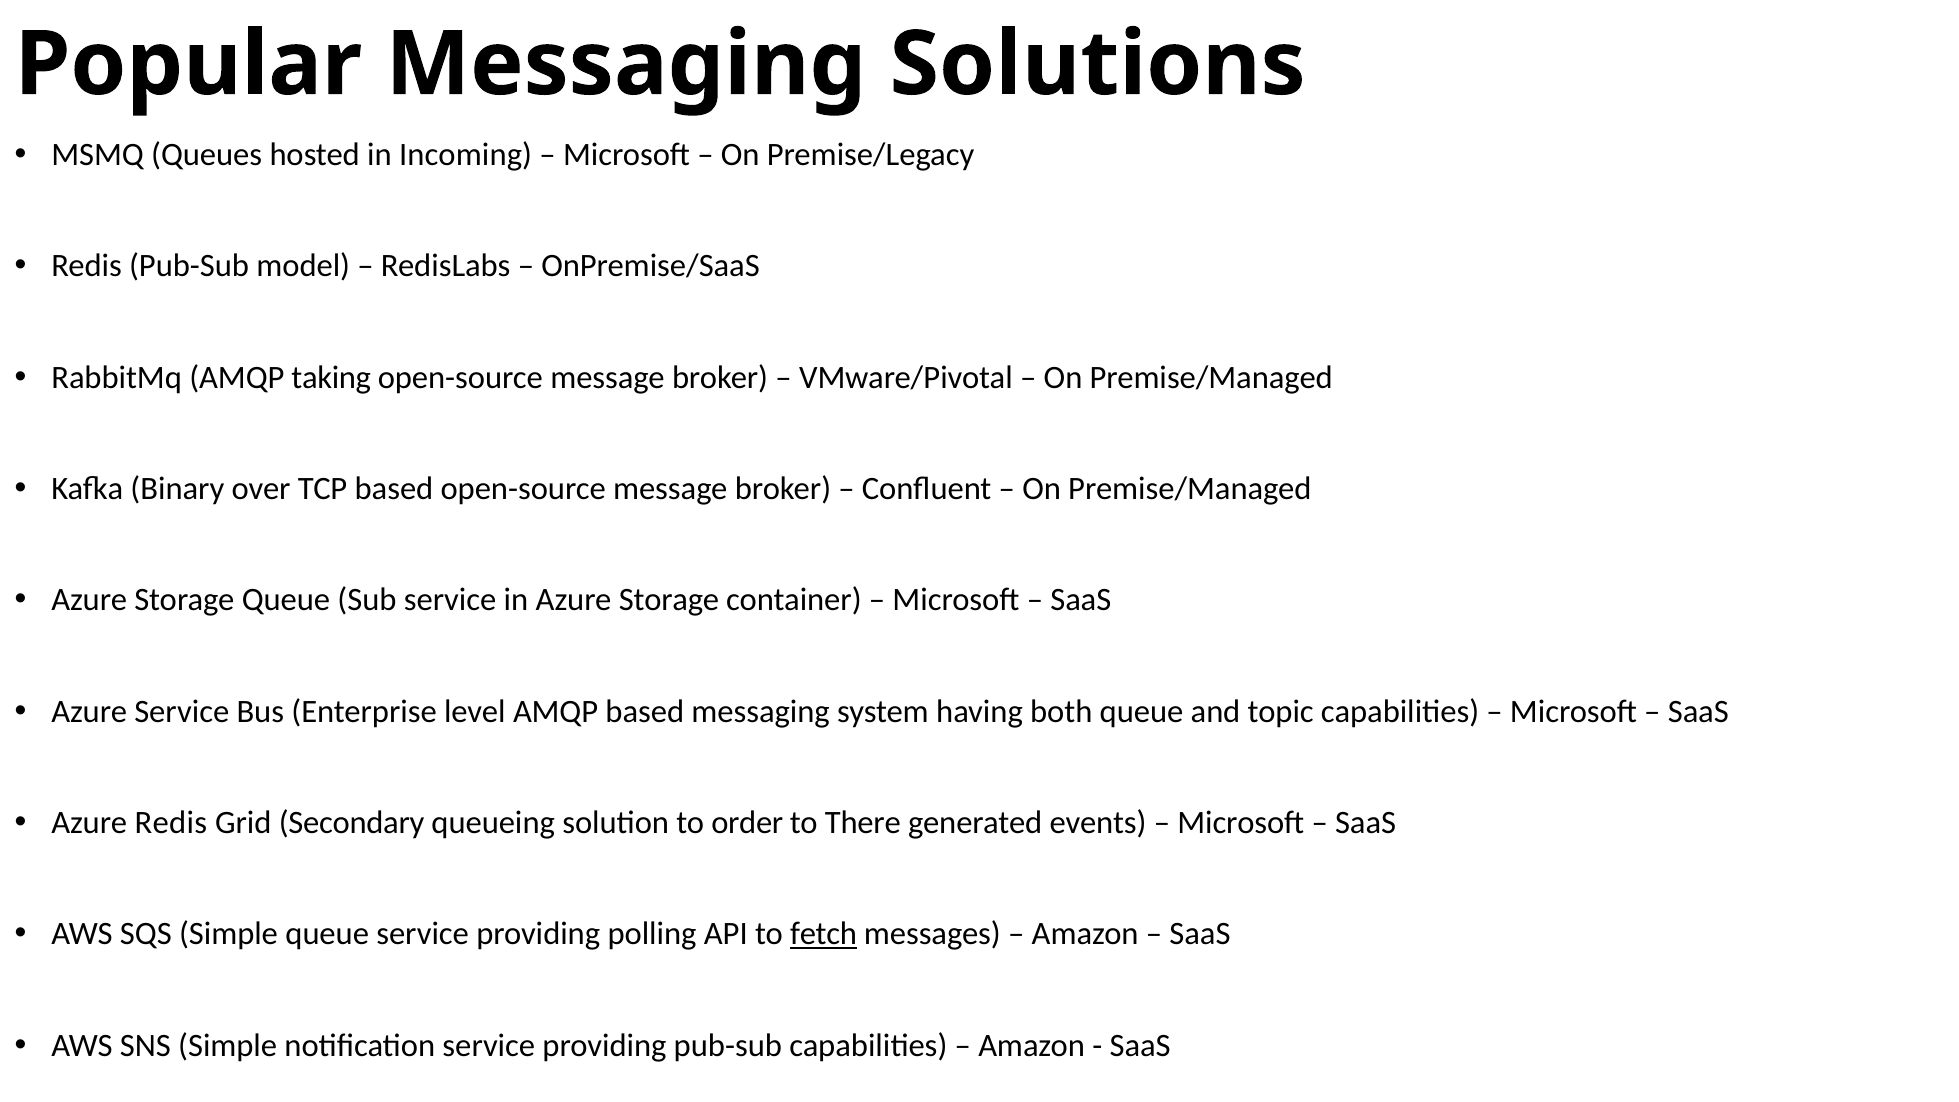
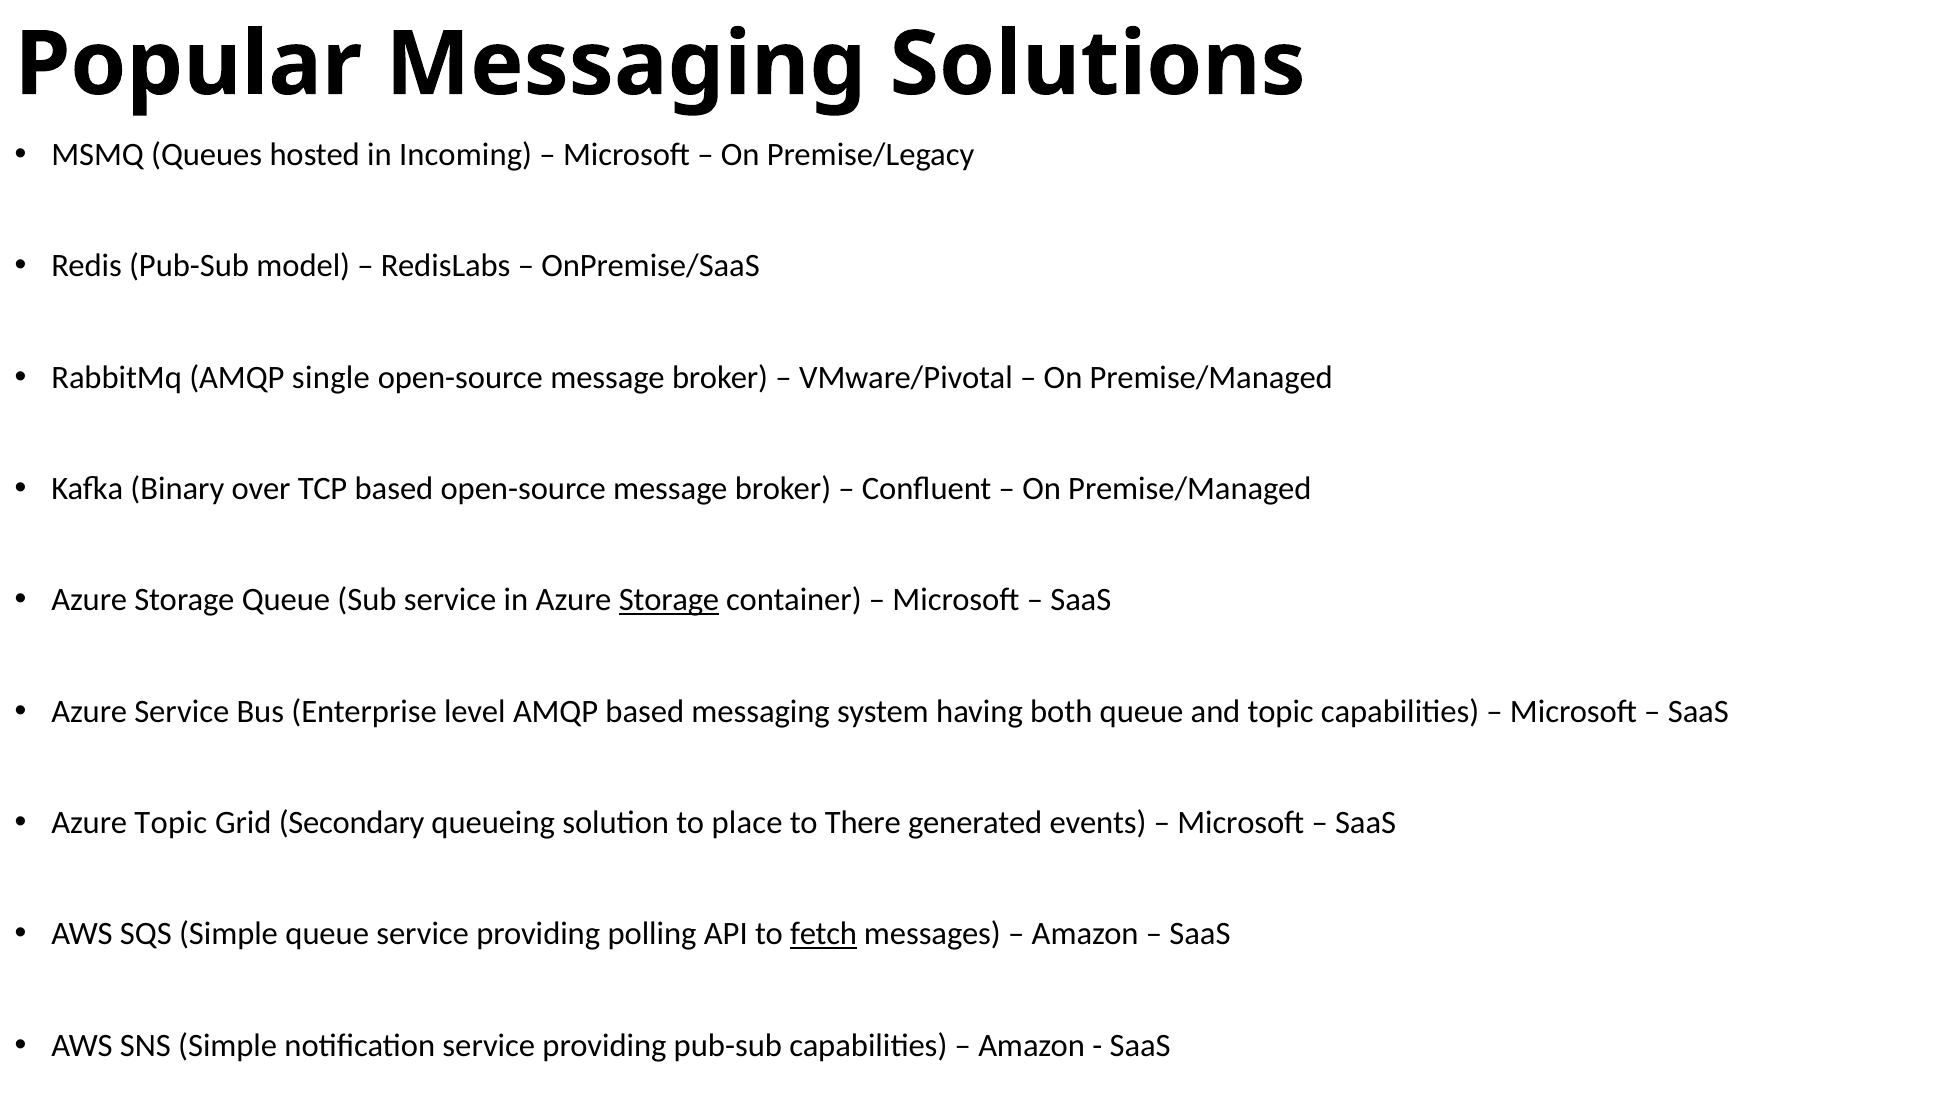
taking: taking -> single
Storage at (669, 600) underline: none -> present
Azure Redis: Redis -> Topic
order: order -> place
